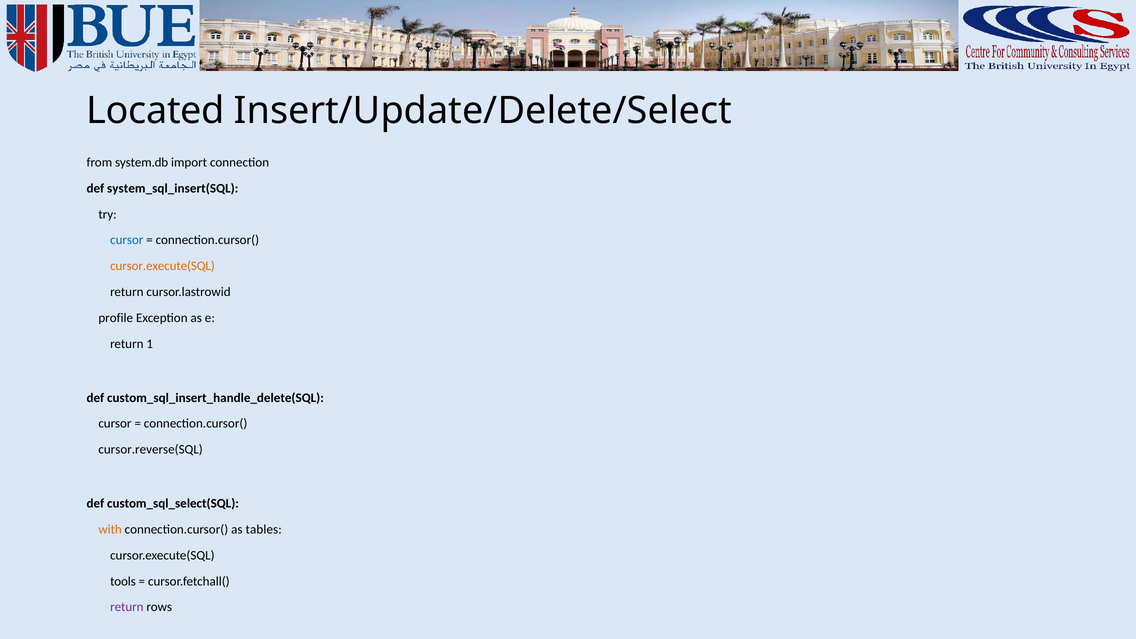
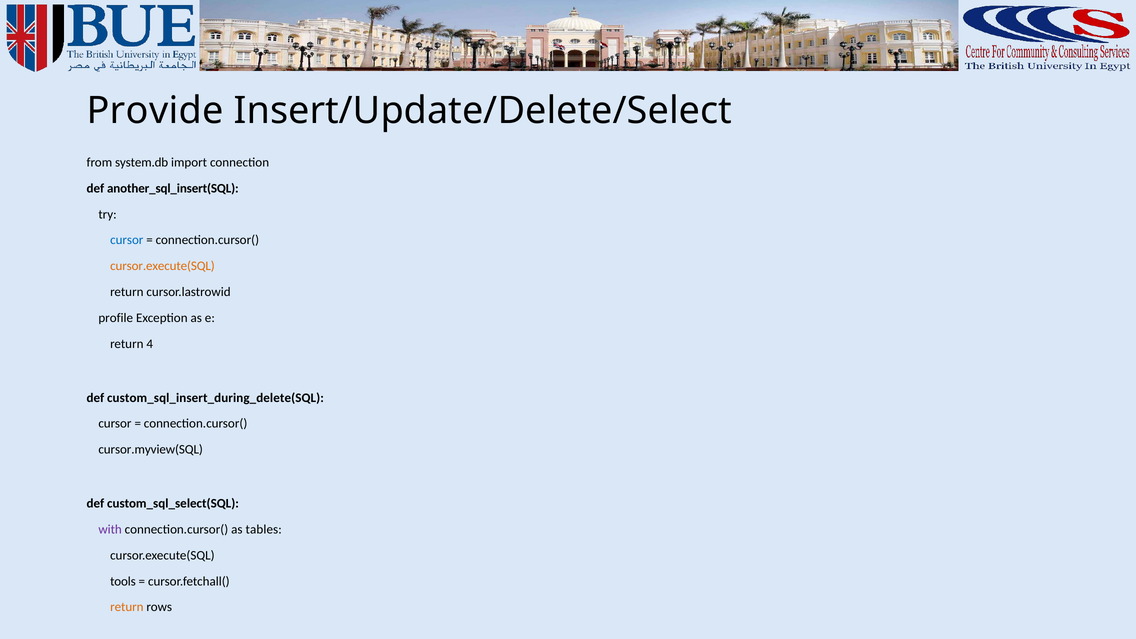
Located: Located -> Provide
system_sql_insert(SQL: system_sql_insert(SQL -> another_sql_insert(SQL
1: 1 -> 4
custom_sql_insert_handle_delete(SQL: custom_sql_insert_handle_delete(SQL -> custom_sql_insert_during_delete(SQL
cursor.reverse(SQL: cursor.reverse(SQL -> cursor.myview(SQL
with colour: orange -> purple
return at (127, 607) colour: purple -> orange
